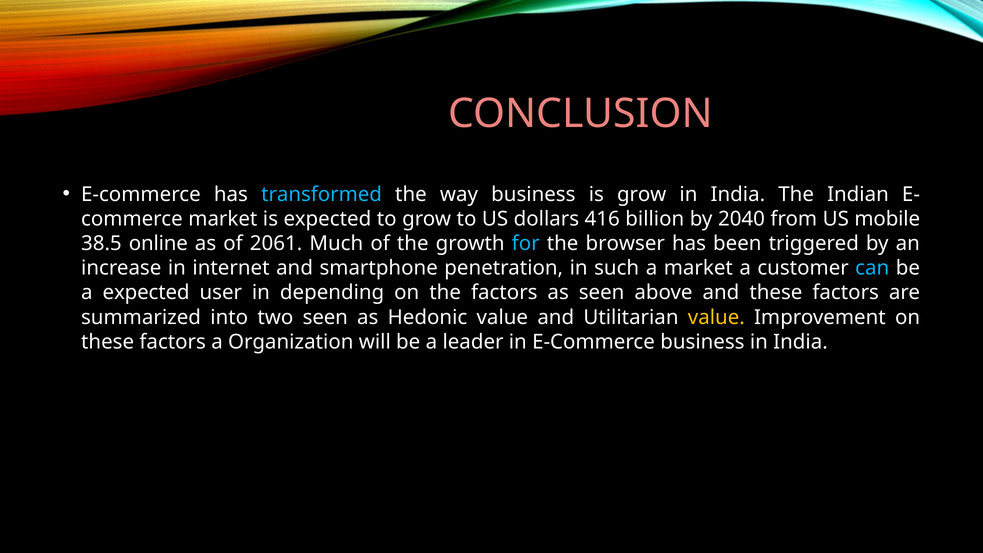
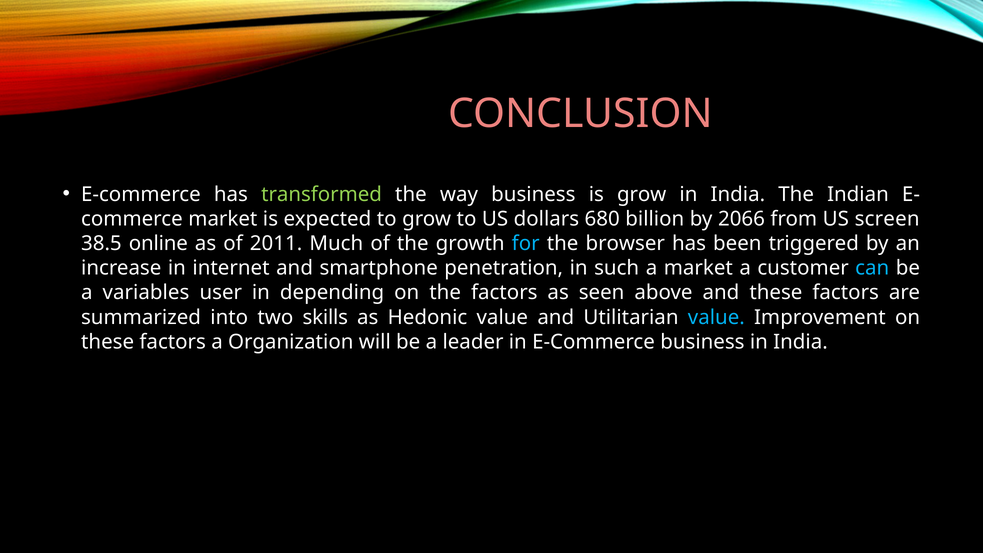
transformed colour: light blue -> light green
416: 416 -> 680
2040: 2040 -> 2066
mobile: mobile -> screen
2061: 2061 -> 2011
a expected: expected -> variables
two seen: seen -> skills
value at (716, 317) colour: yellow -> light blue
